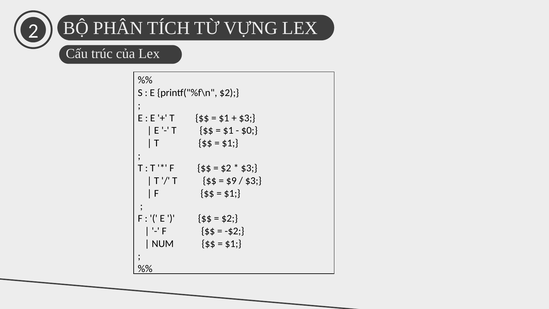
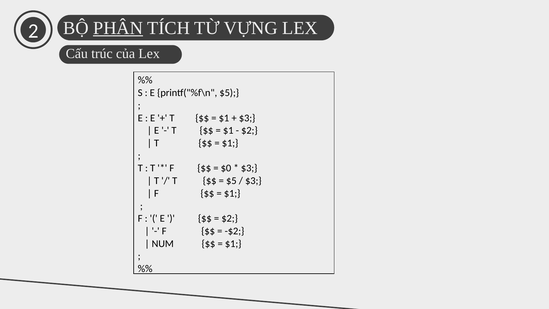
PHÂN underline: none -> present
printf("%f\n $2: $2 -> $5
$0 at (249, 130): $0 -> $2
$2 at (226, 168): $2 -> $0
$9 at (231, 181): $9 -> $5
